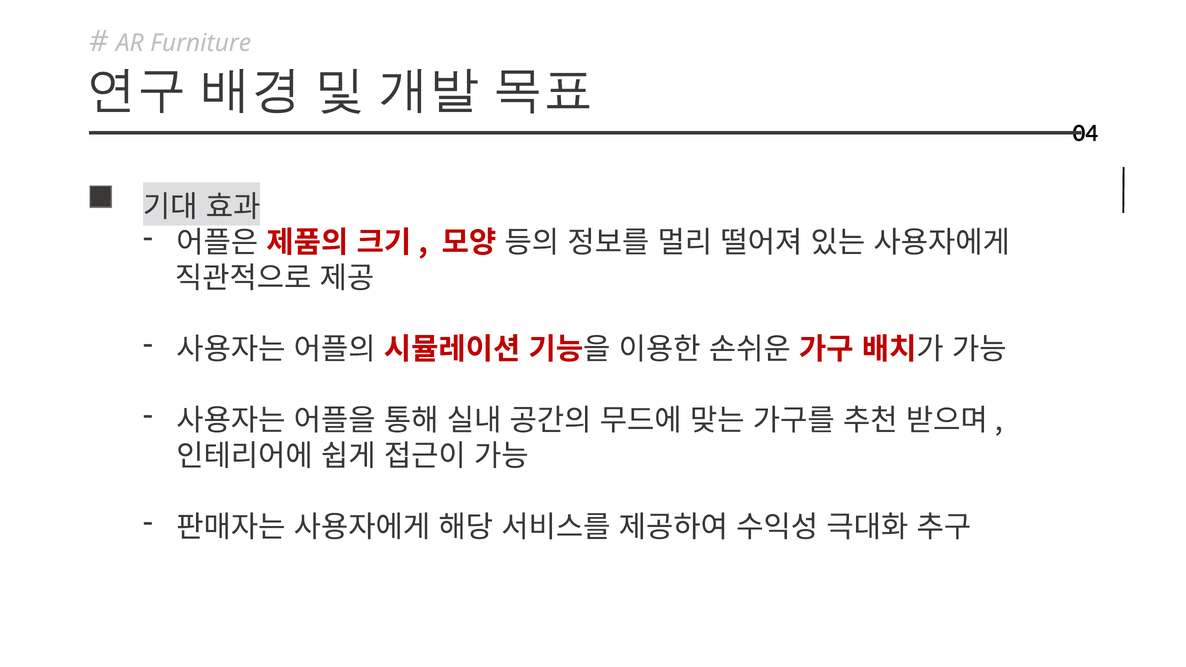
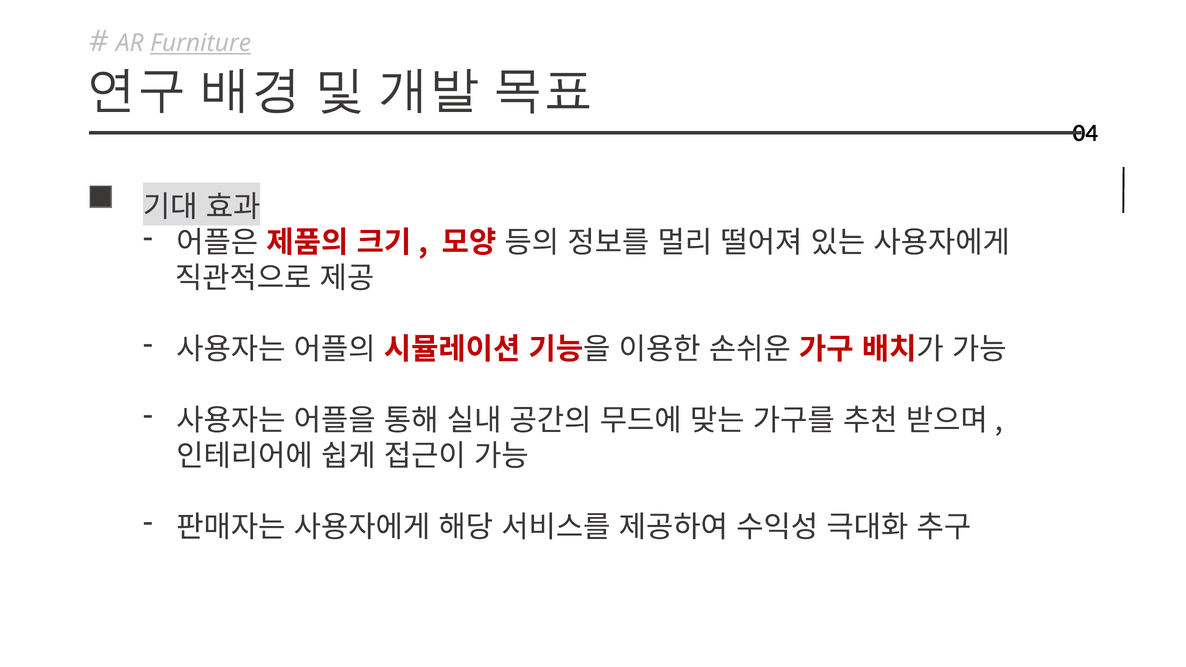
Furniture underline: none -> present
